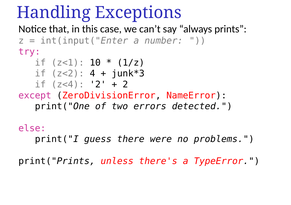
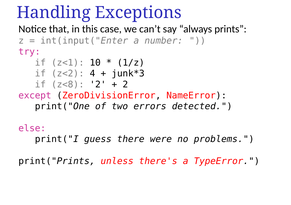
z<4: z<4 -> z<8
